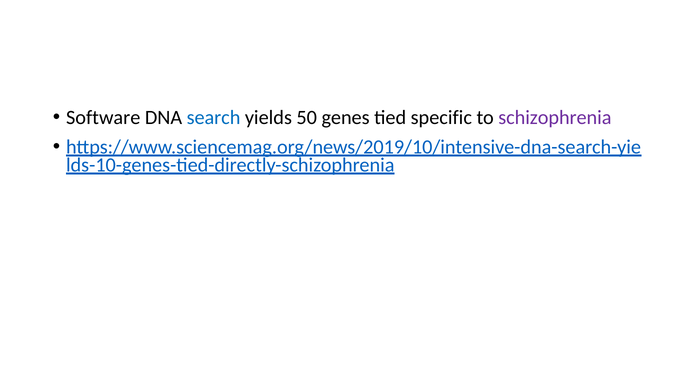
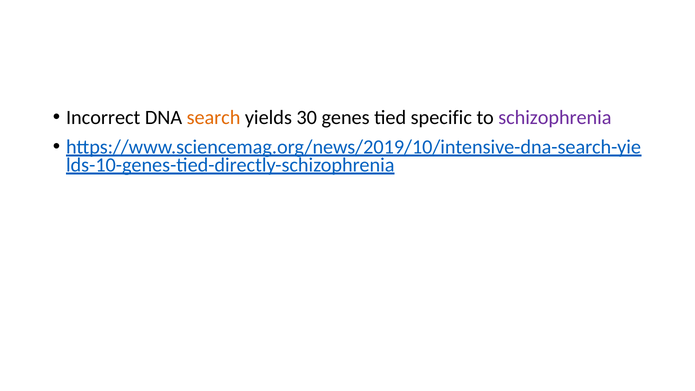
Software: Software -> Incorrect
search colour: blue -> orange
50: 50 -> 30
